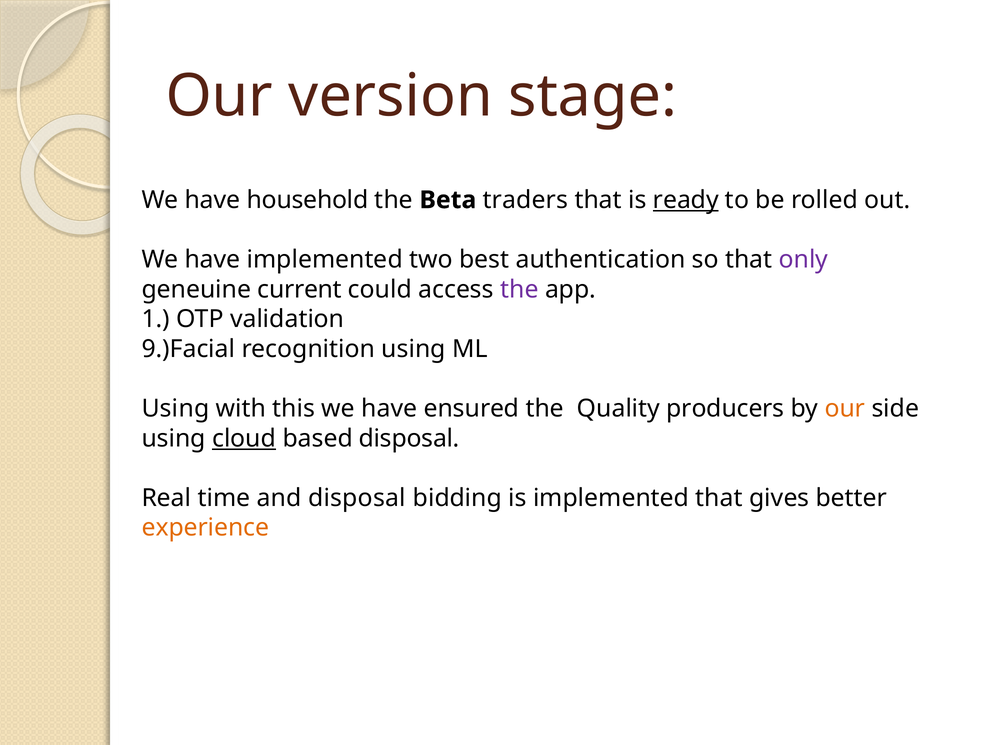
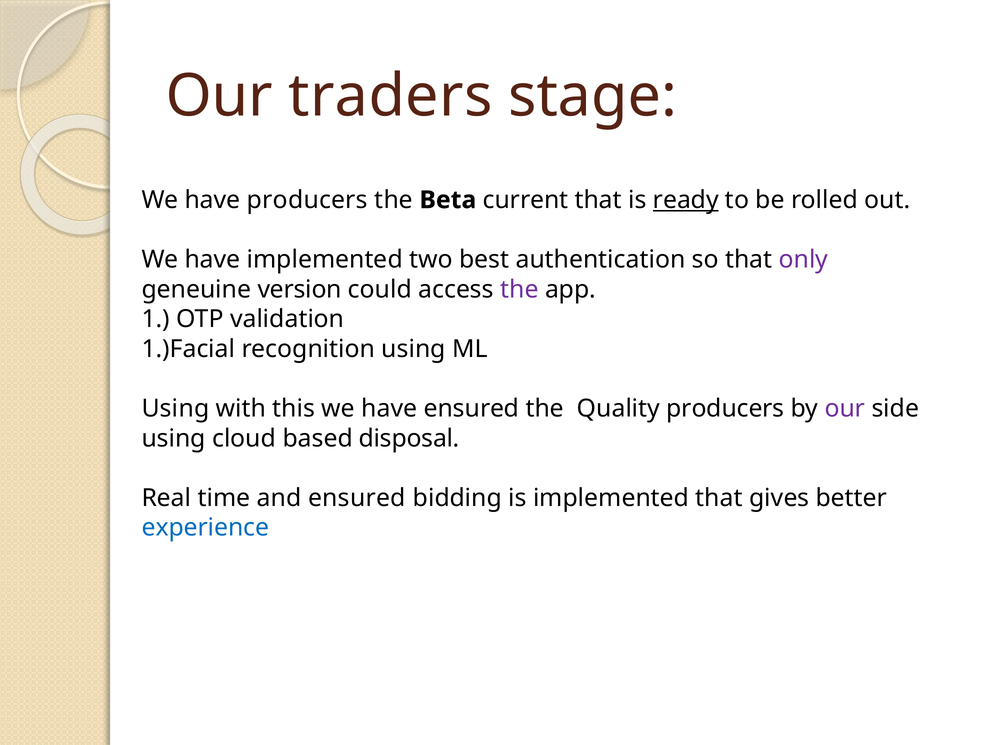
version: version -> traders
have household: household -> producers
traders: traders -> current
current: current -> version
9.)Facial: 9.)Facial -> 1.)Facial
our at (845, 408) colour: orange -> purple
cloud underline: present -> none
and disposal: disposal -> ensured
experience colour: orange -> blue
